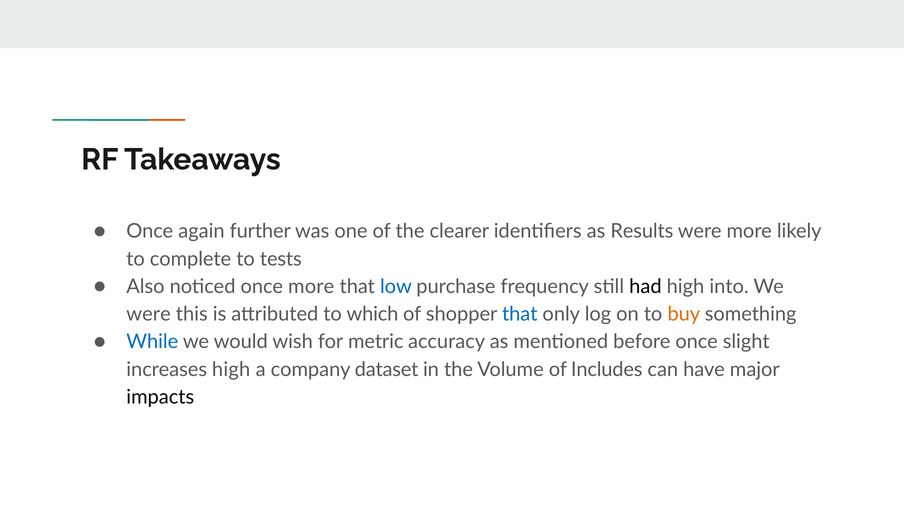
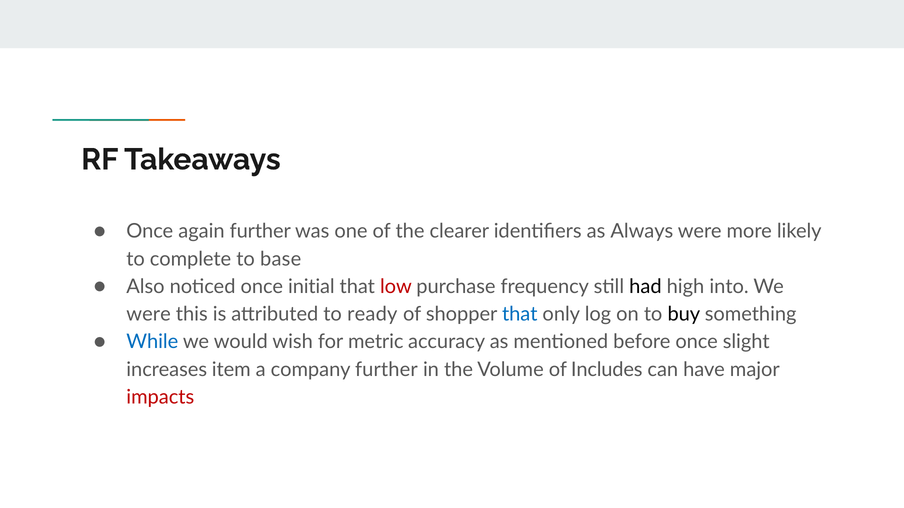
Results: Results -> Always
tests: tests -> base
once more: more -> initial
low colour: blue -> red
which: which -> ready
buy colour: orange -> black
increases high: high -> item
company dataset: dataset -> further
impacts colour: black -> red
